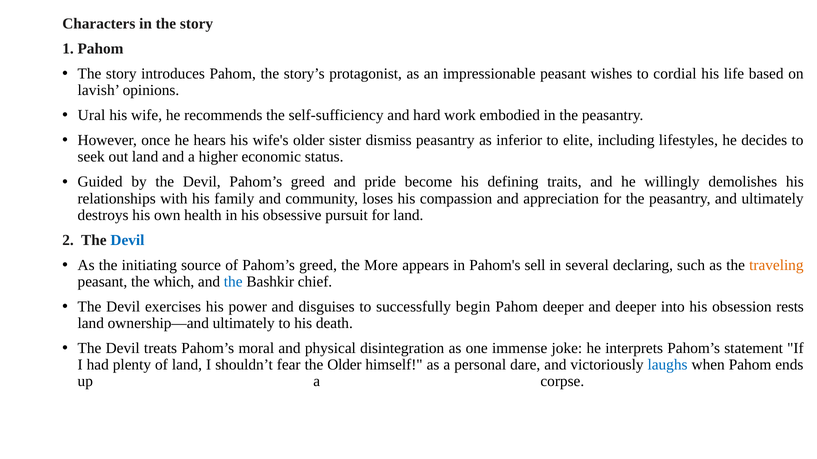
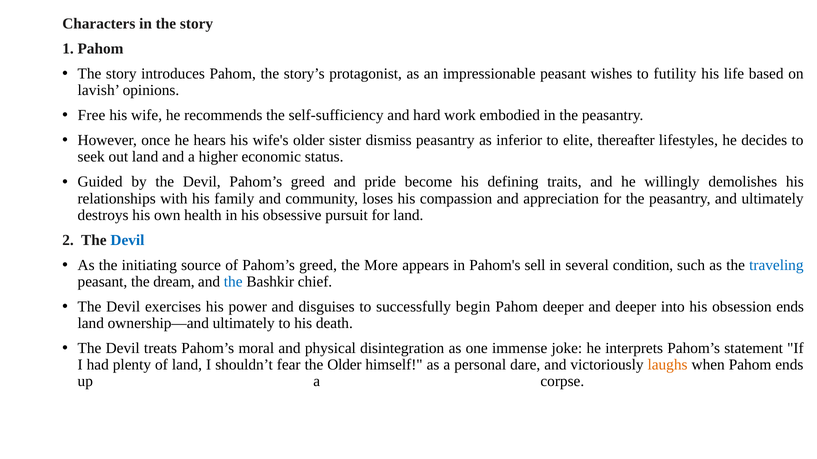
cordial: cordial -> futility
Ural: Ural -> Free
including: including -> thereafter
declaring: declaring -> condition
traveling colour: orange -> blue
which: which -> dream
obsession rests: rests -> ends
laughs colour: blue -> orange
